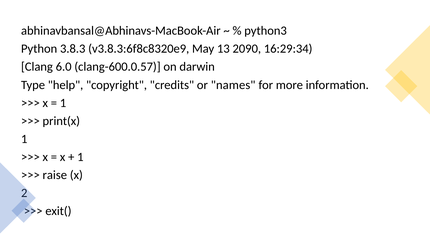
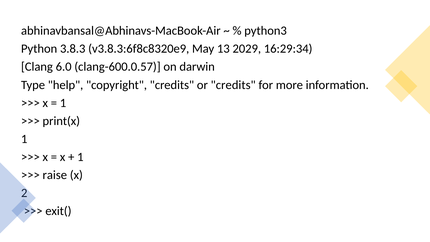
2090: 2090 -> 2029
or names: names -> credits
